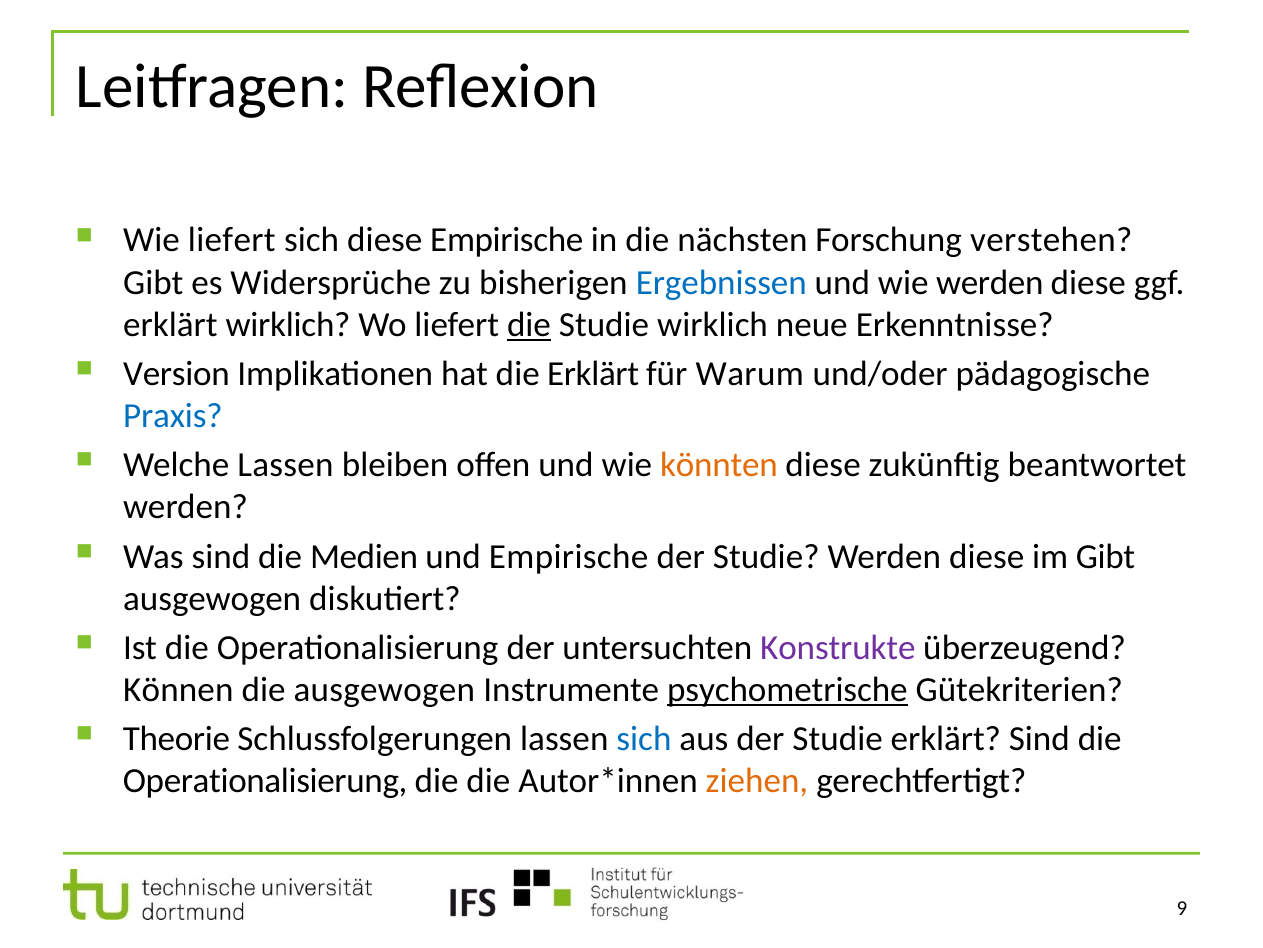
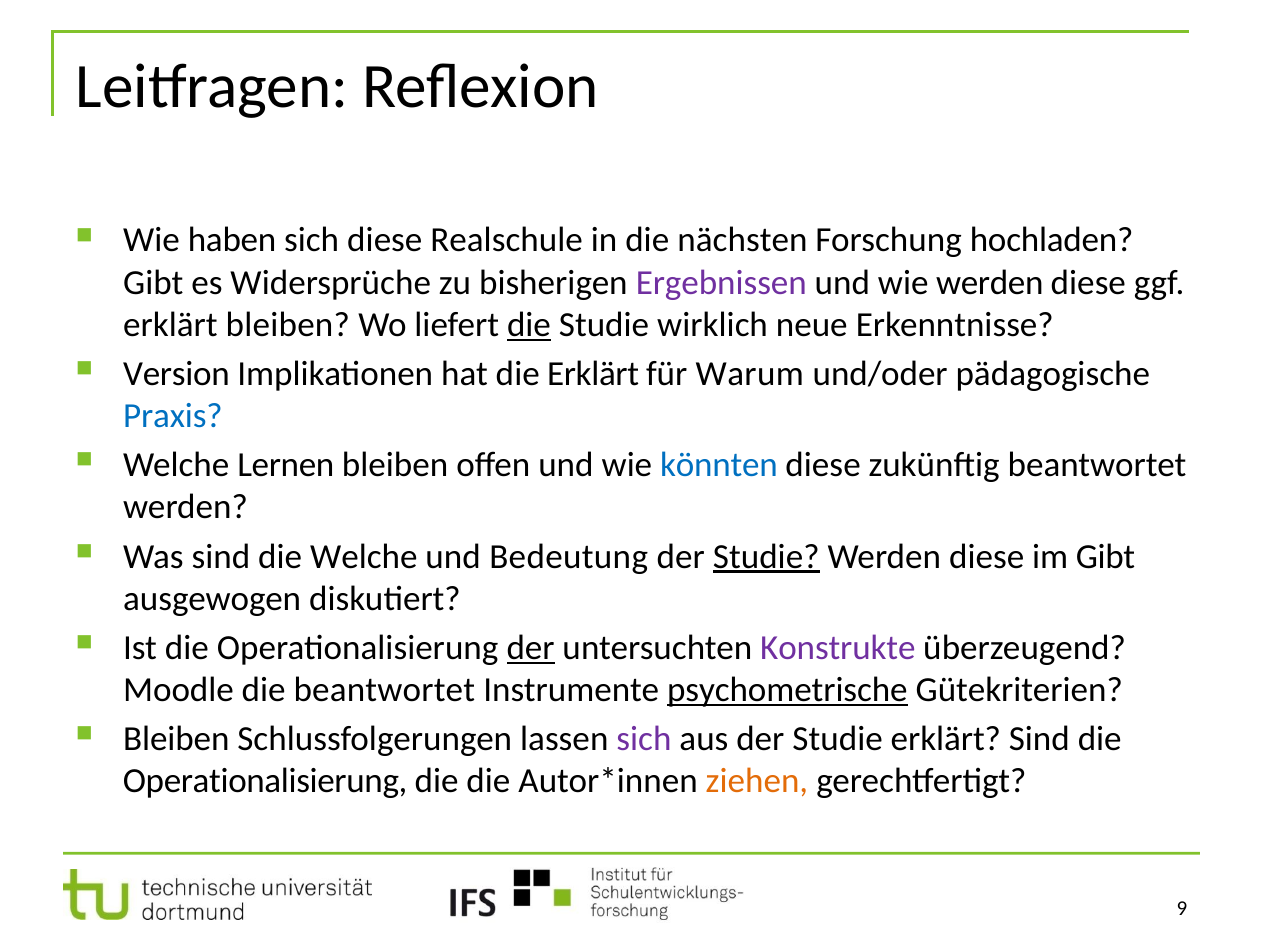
Wie liefert: liefert -> haben
diese Empirische: Empirische -> Realschule
verstehen: verstehen -> hochladen
Ergebnissen colour: blue -> purple
erklärt wirklich: wirklich -> bleiben
Welche Lassen: Lassen -> Lernen
könnten colour: orange -> blue
die Medien: Medien -> Welche
und Empirische: Empirische -> Bedeutung
Studie at (766, 556) underline: none -> present
der at (531, 647) underline: none -> present
Können: Können -> Moodle
die ausgewogen: ausgewogen -> beantwortet
Theorie at (176, 738): Theorie -> Bleiben
sich at (644, 738) colour: blue -> purple
